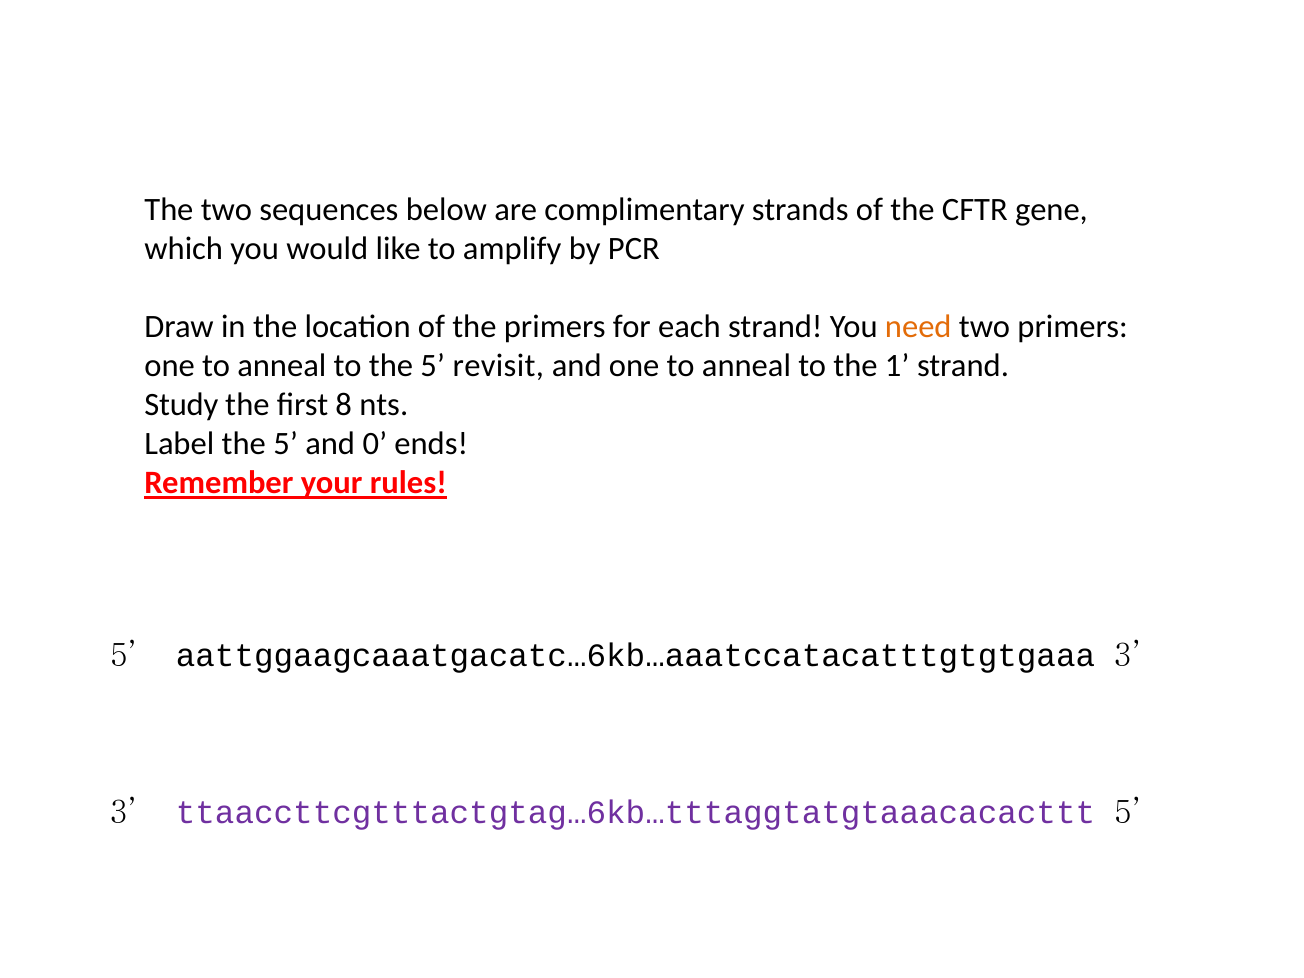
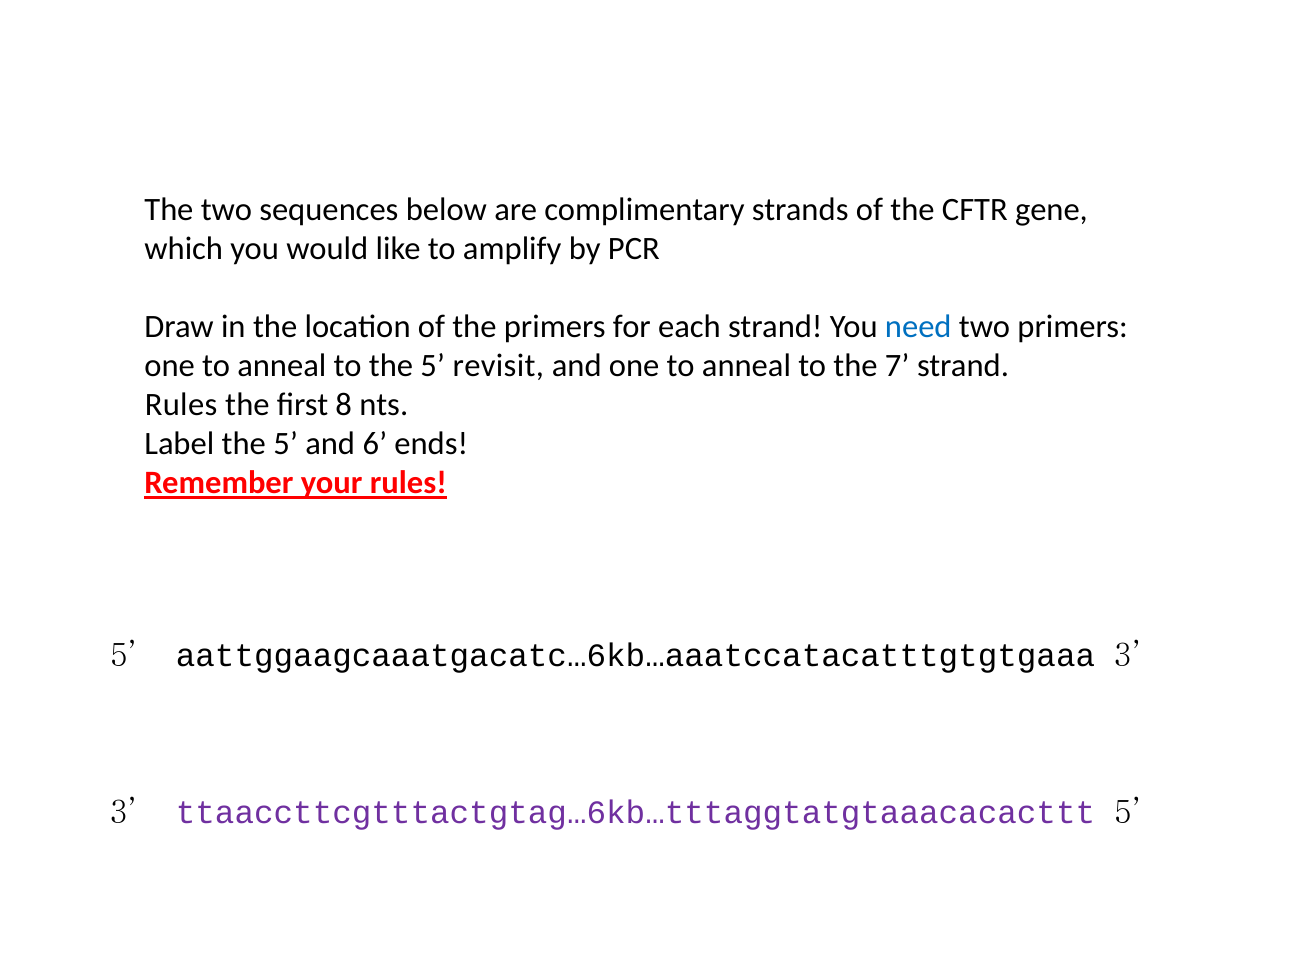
need colour: orange -> blue
1: 1 -> 7
Study at (181, 405): Study -> Rules
0: 0 -> 6
